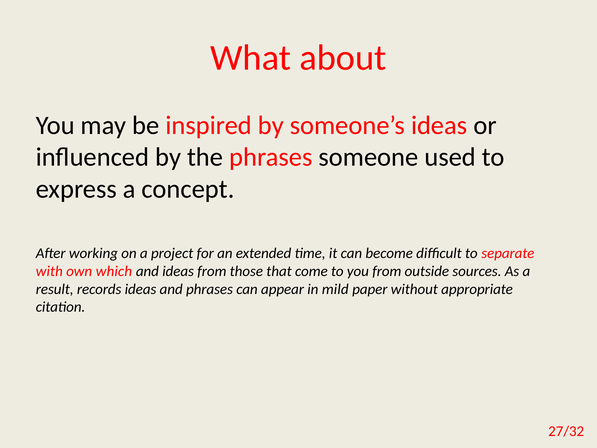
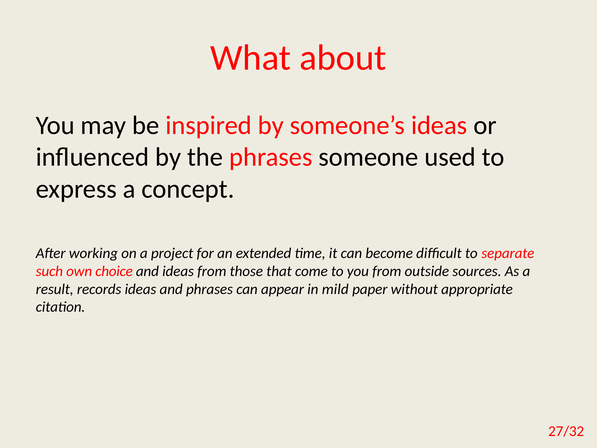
with: with -> such
which: which -> choice
